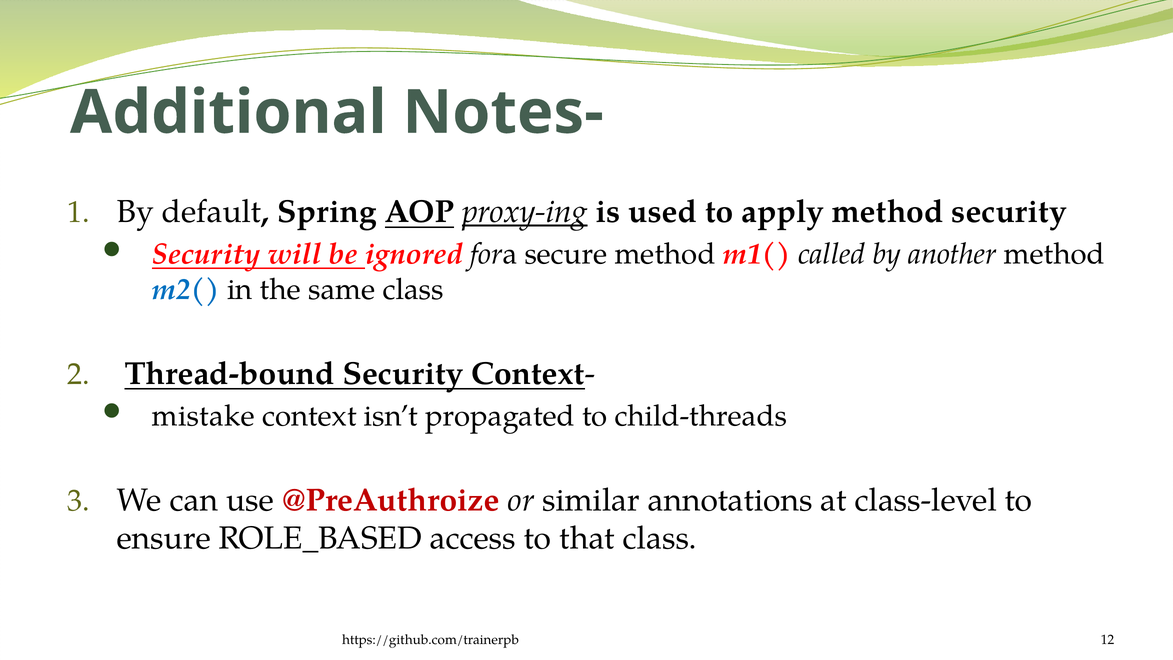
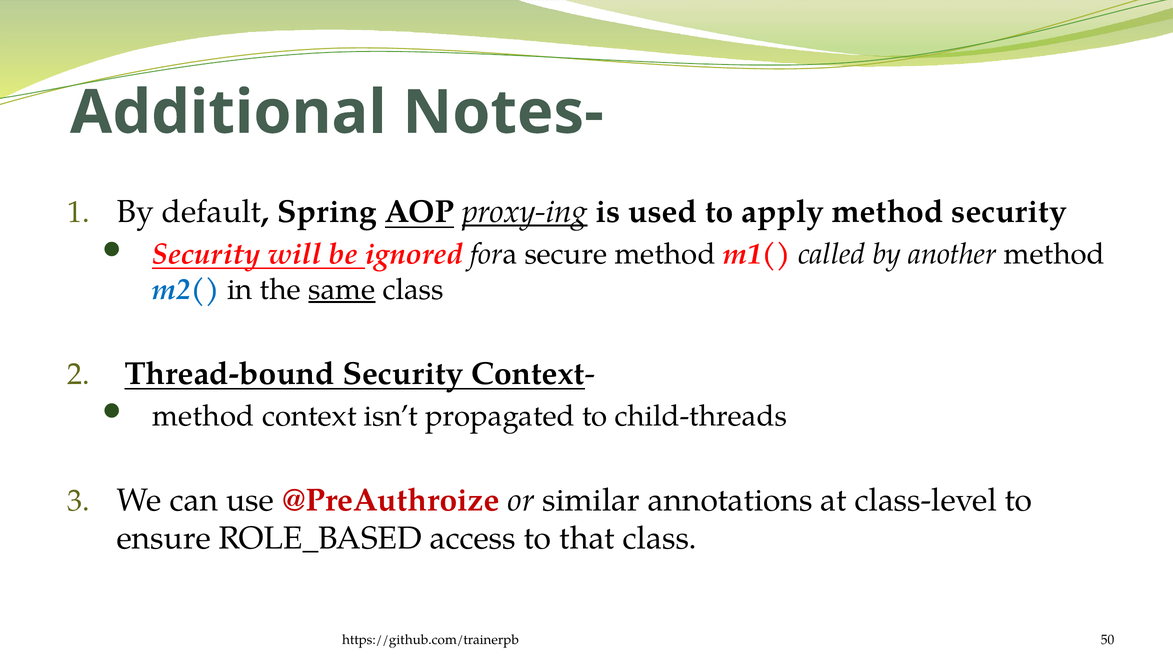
same underline: none -> present
mistake at (203, 416): mistake -> method
12: 12 -> 50
